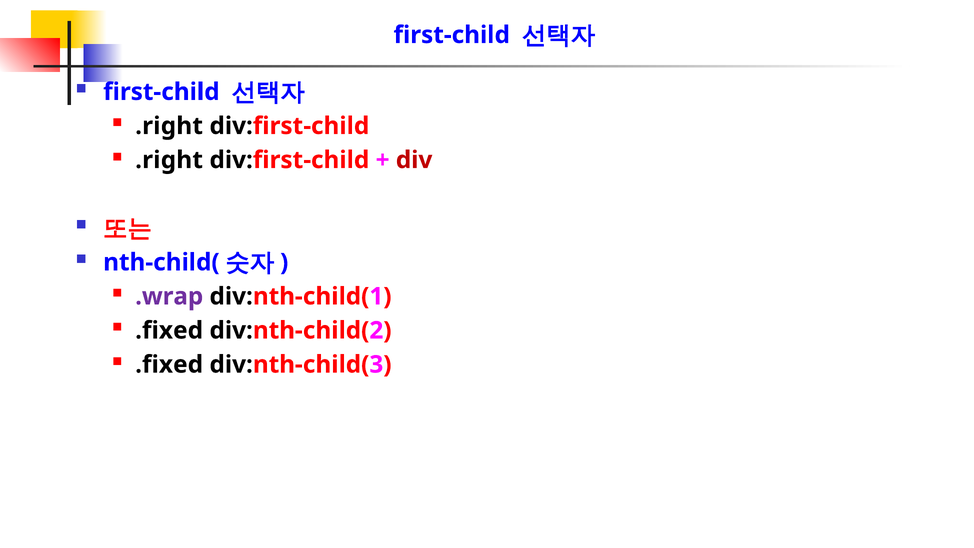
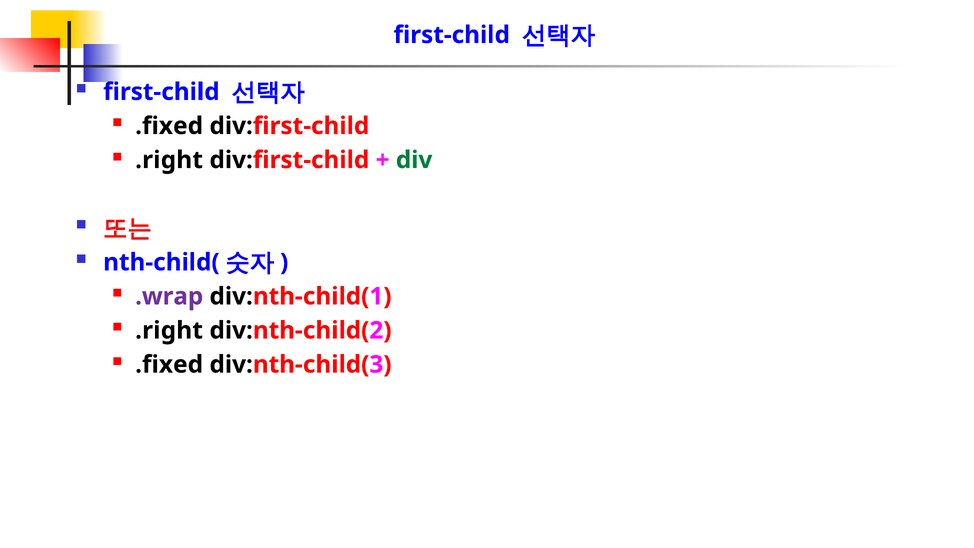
.right at (169, 126): .right -> .fixed
div colour: red -> green
.fixed at (169, 330): .fixed -> .right
